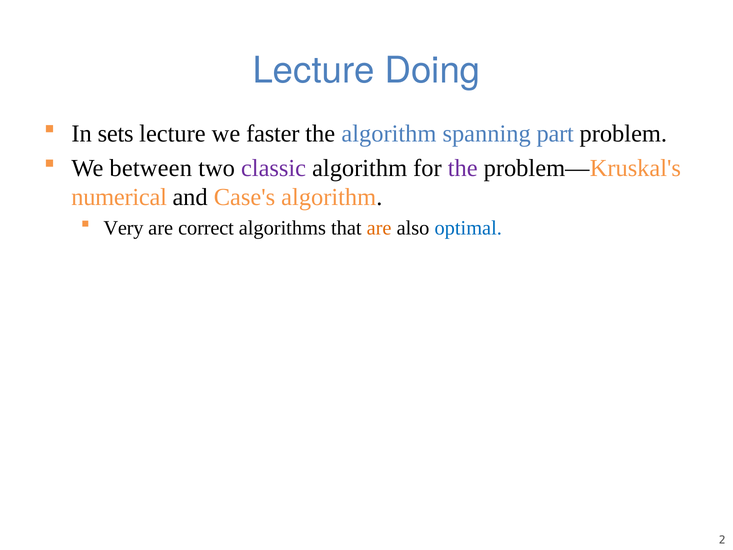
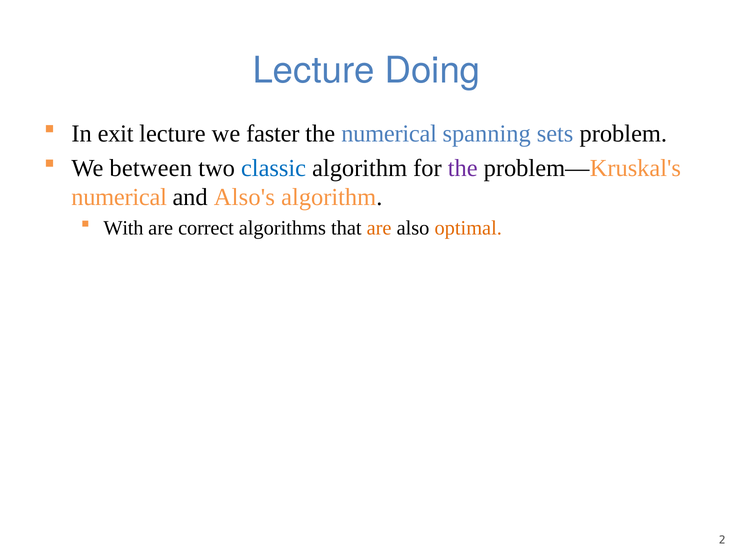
sets: sets -> exit
the algorithm: algorithm -> numerical
part: part -> sets
classic colour: purple -> blue
Case's: Case's -> Also's
Very: Very -> With
optimal colour: blue -> orange
